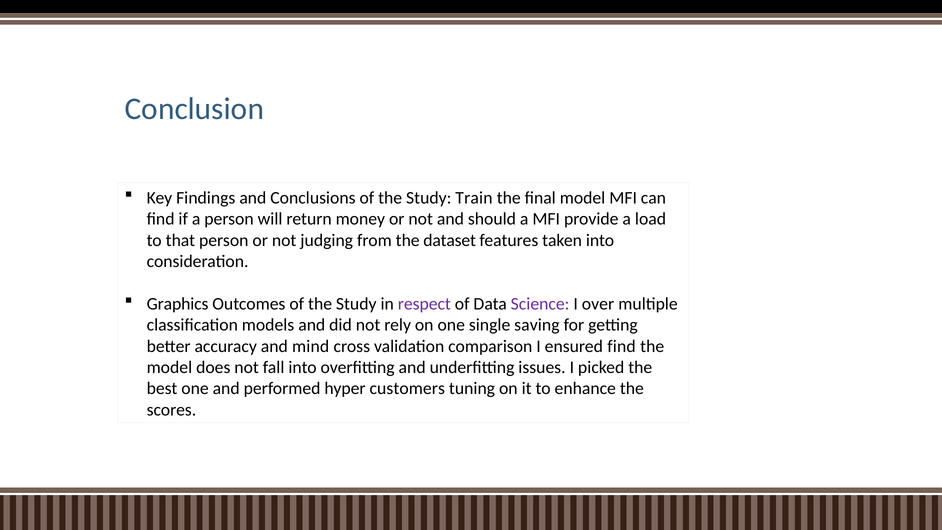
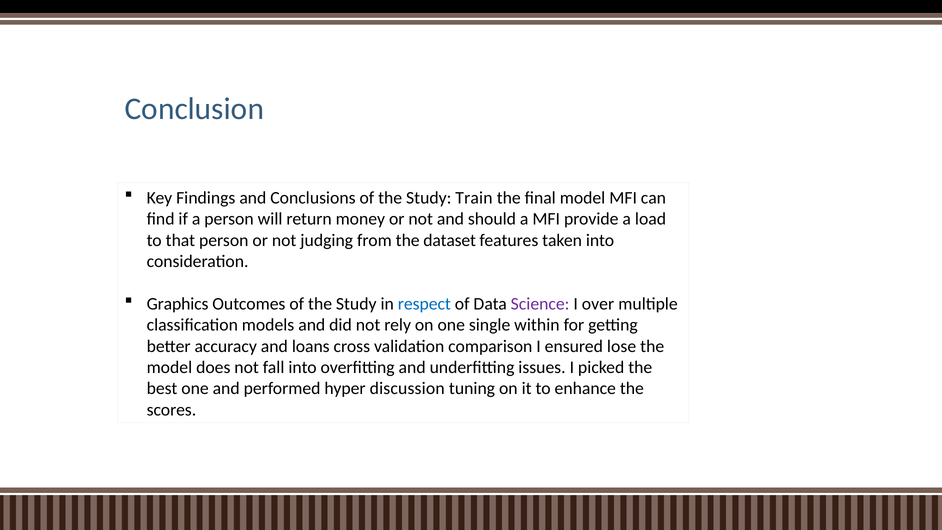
respect colour: purple -> blue
saving: saving -> within
mind: mind -> loans
ensured find: find -> lose
customers: customers -> discussion
